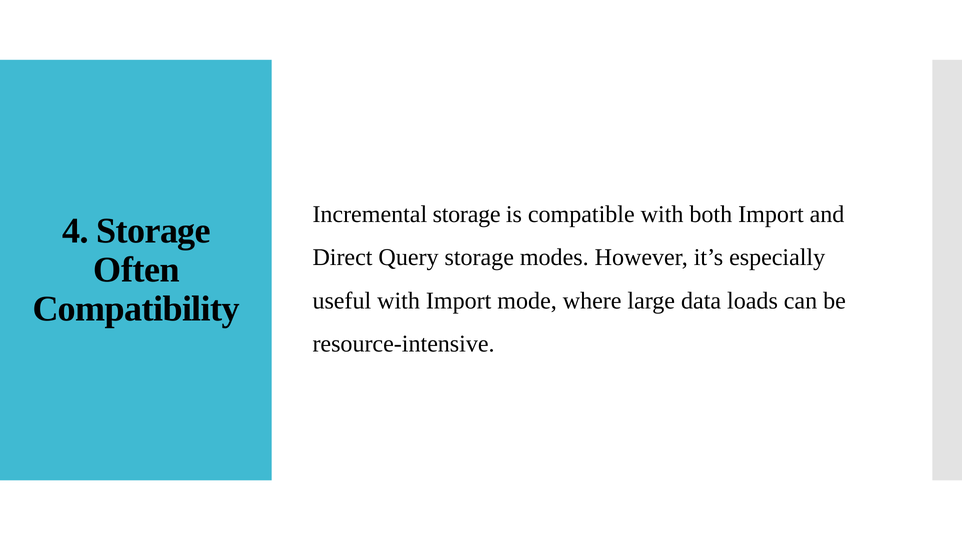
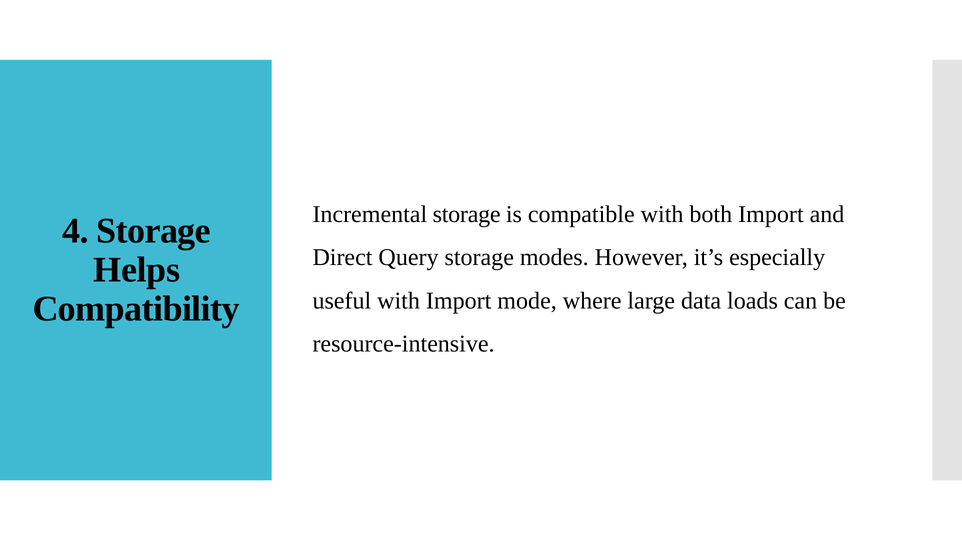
Often: Often -> Helps
